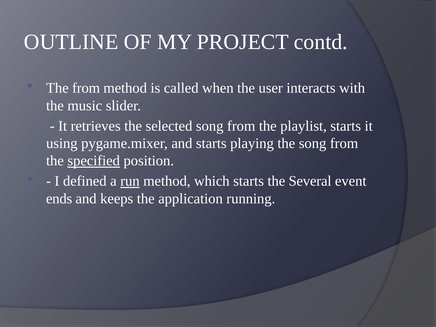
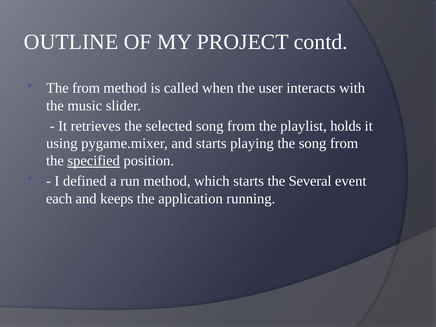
playlist starts: starts -> holds
run underline: present -> none
ends: ends -> each
